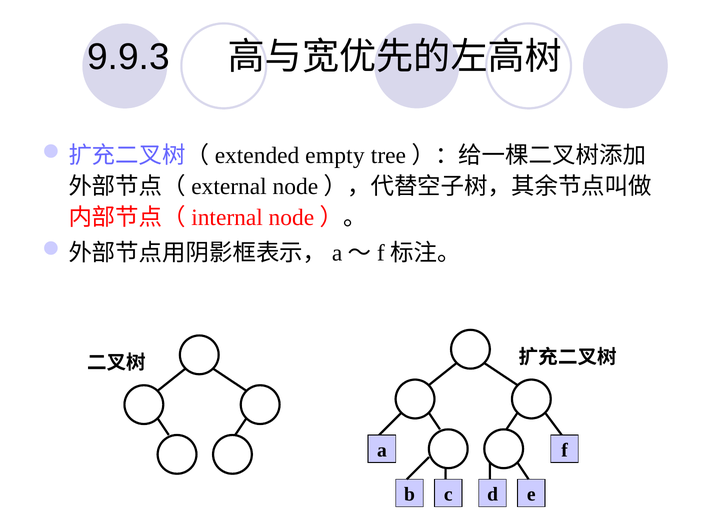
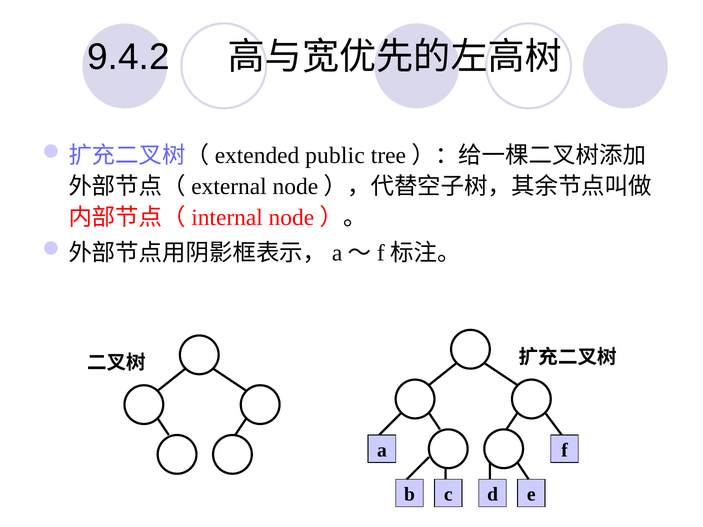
9.9.3: 9.9.3 -> 9.4.2
empty: empty -> public
